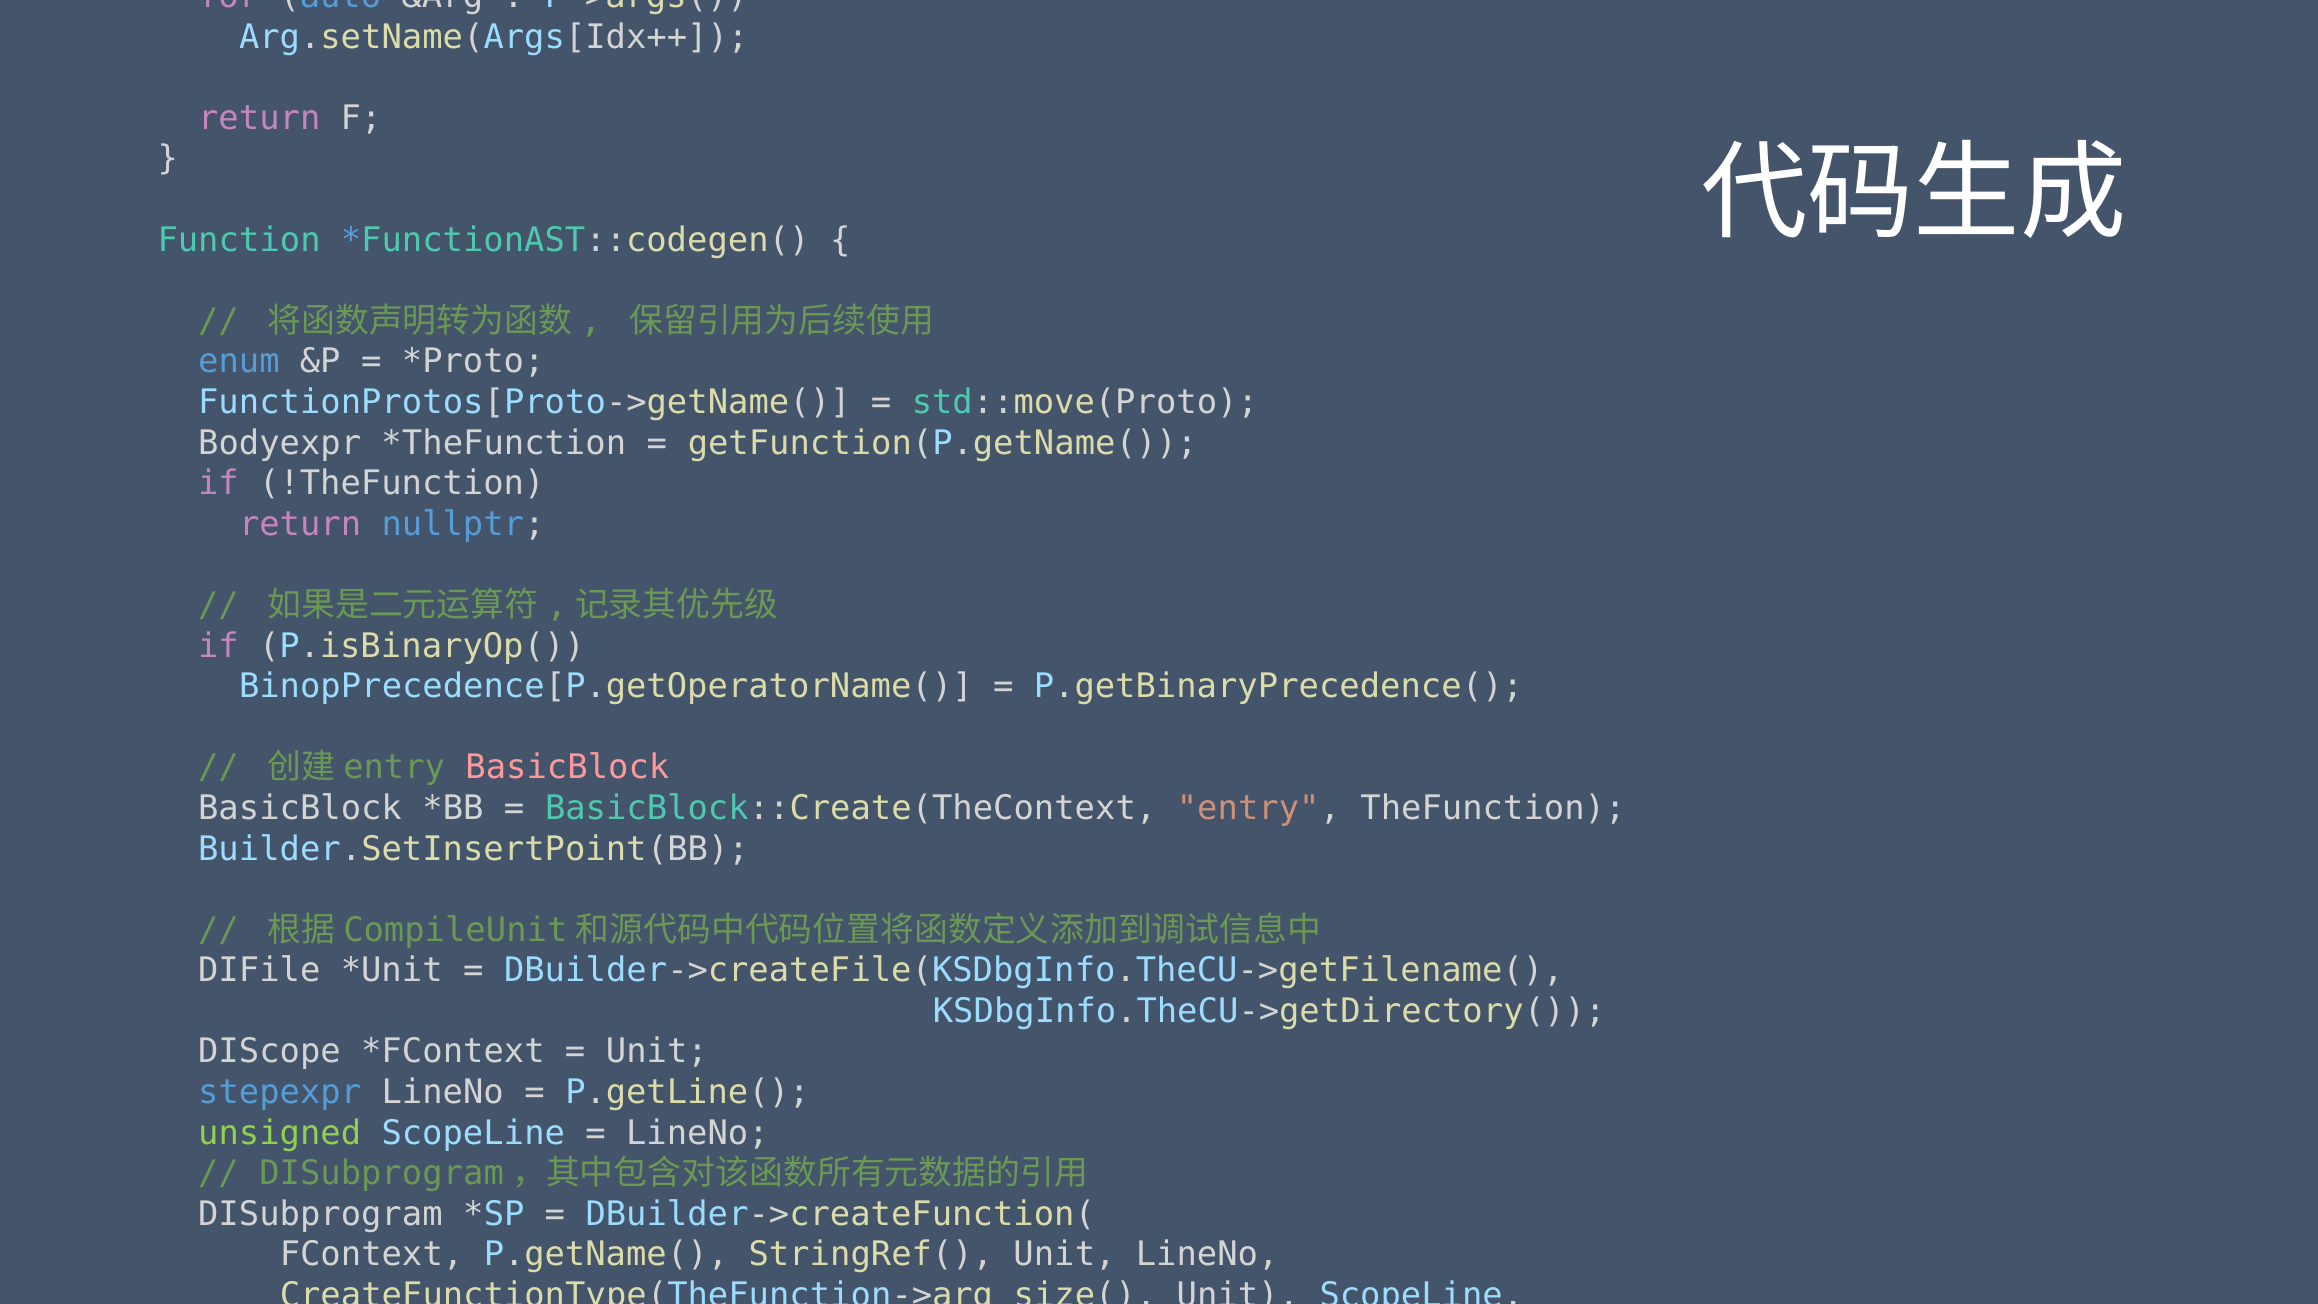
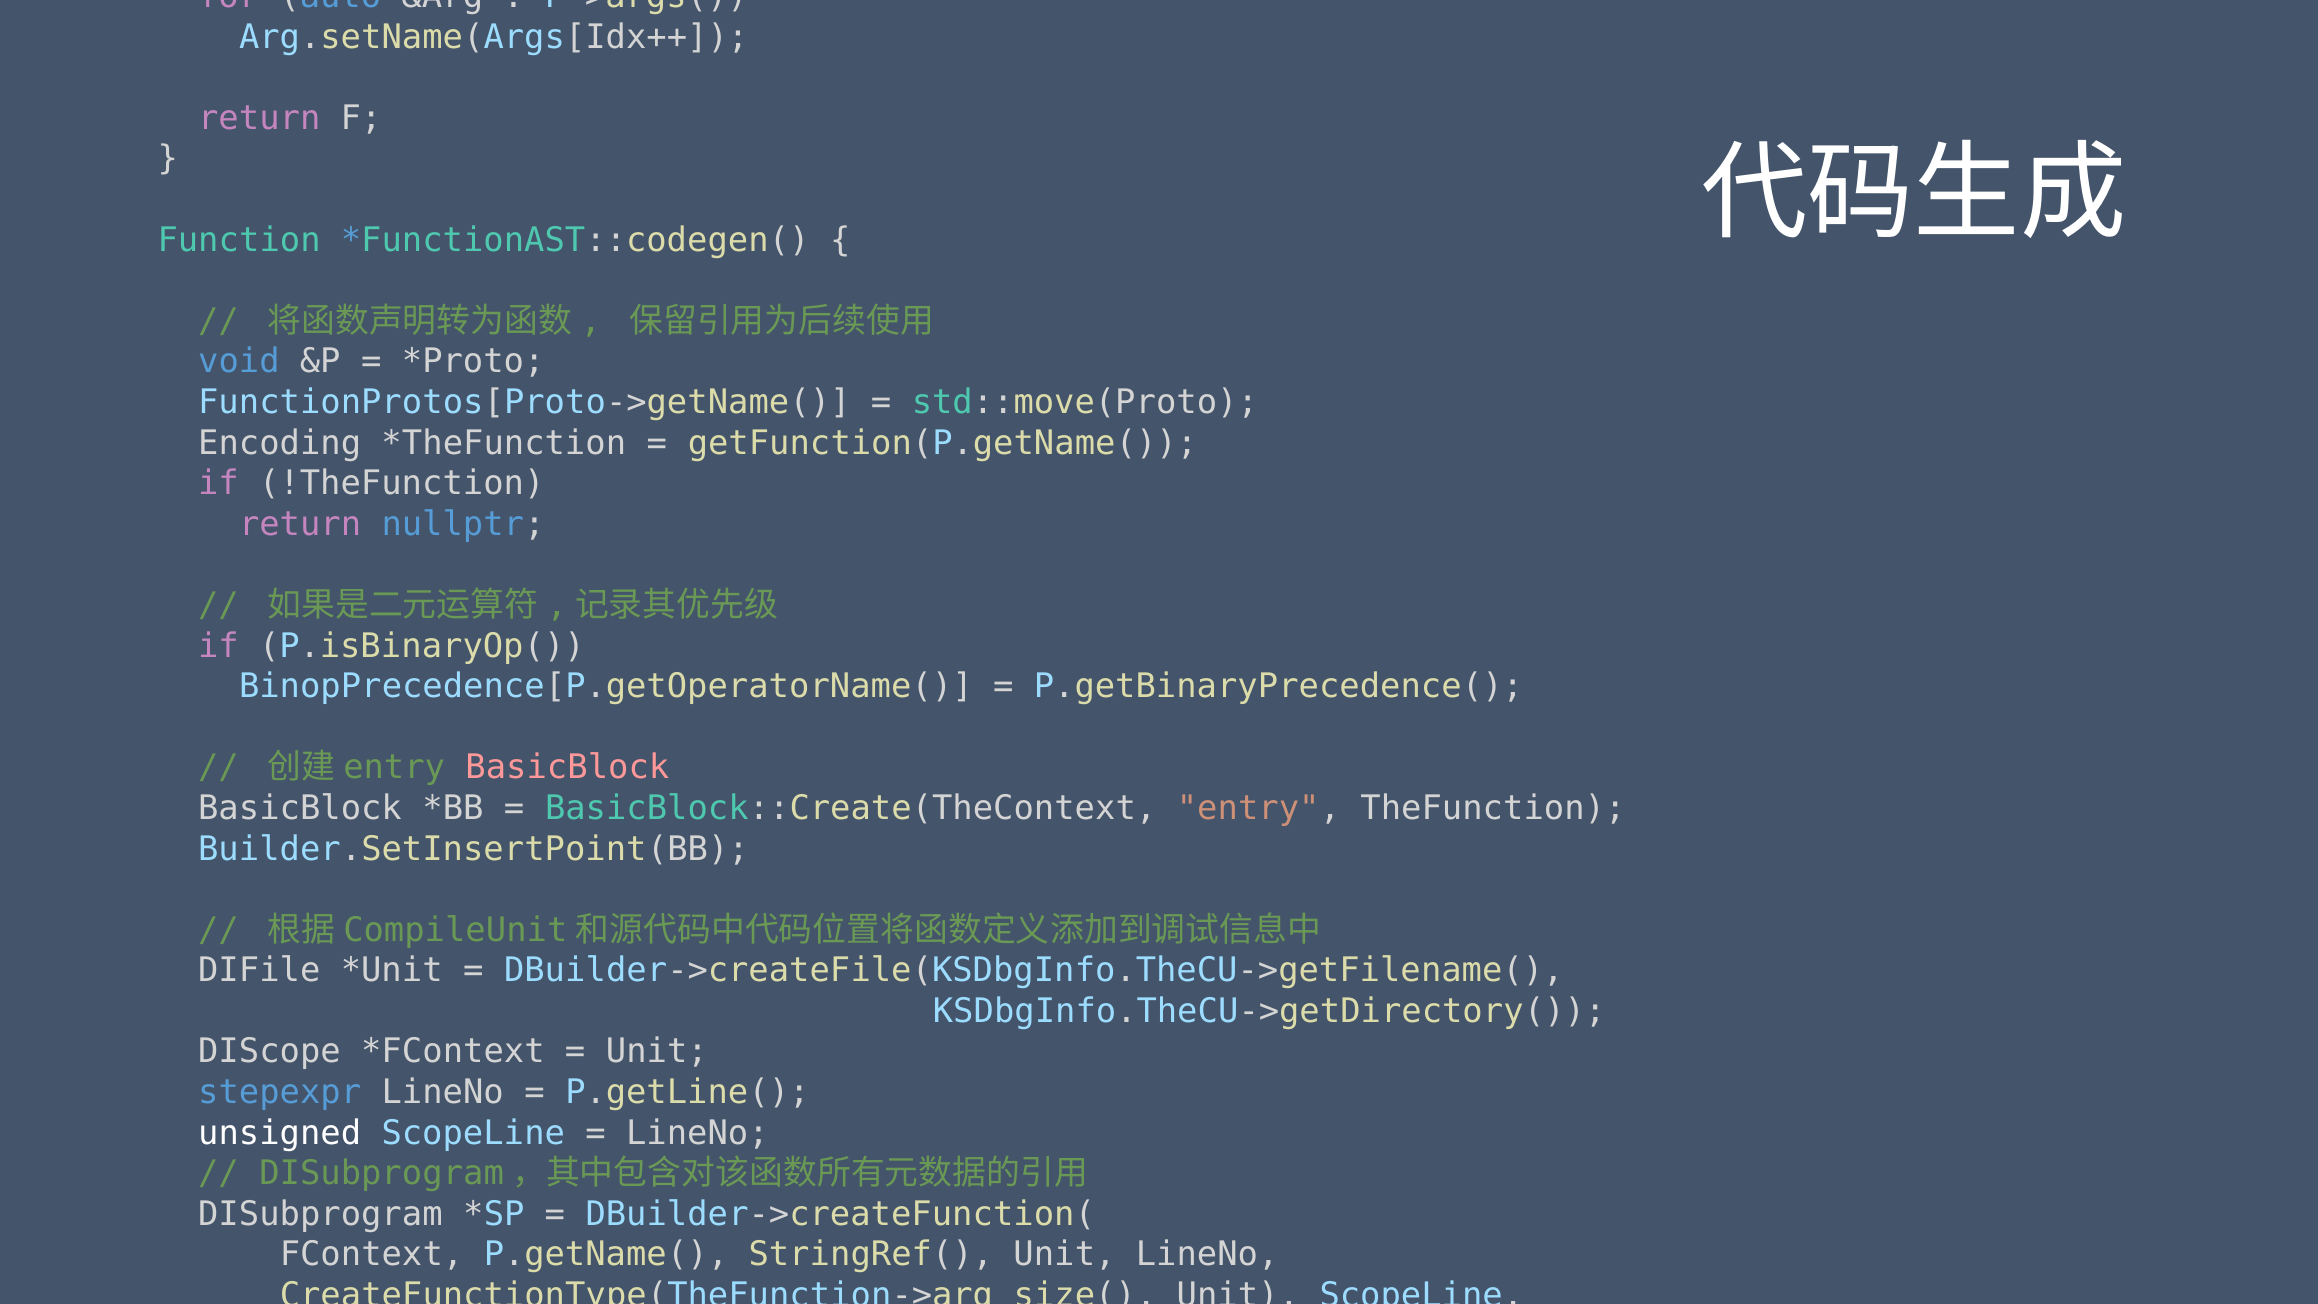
enum: enum -> void
Bodyexpr at (280, 443): Bodyexpr -> Encoding
unsigned at (280, 1133) colour: light green -> white
